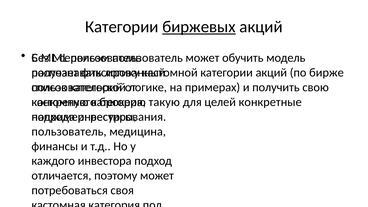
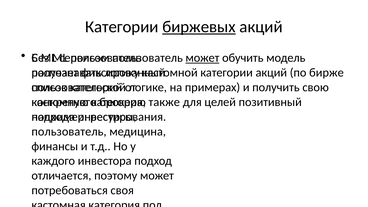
может at (202, 58) underline: none -> present
такую: такую -> также
целей конкретные: конкретные -> позитивный
